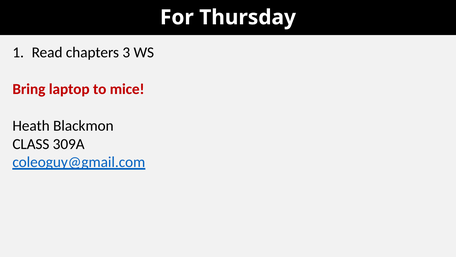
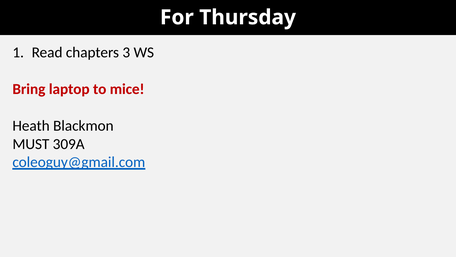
CLASS: CLASS -> MUST
